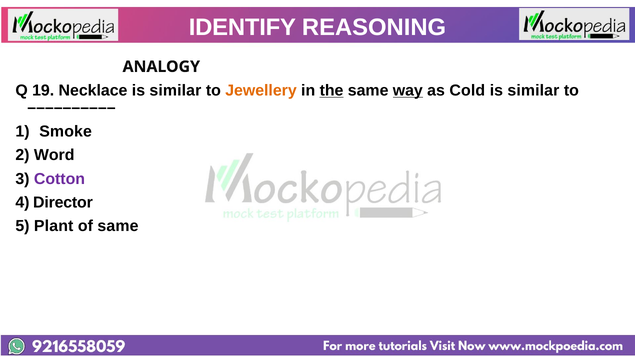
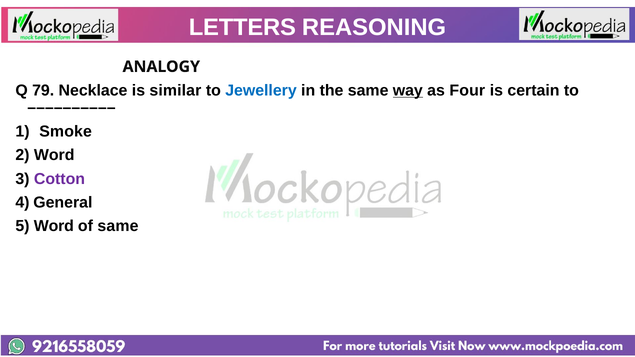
IDENTIFY: IDENTIFY -> LETTERS
19: 19 -> 79
Jewellery colour: orange -> blue
the underline: present -> none
Cold: Cold -> Four
similar at (533, 90): similar -> certain
Director: Director -> General
5 Plant: Plant -> Word
